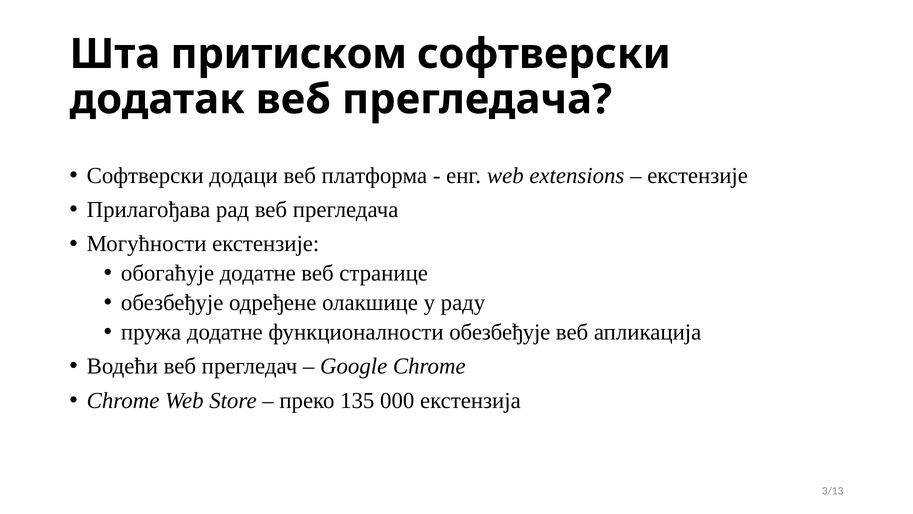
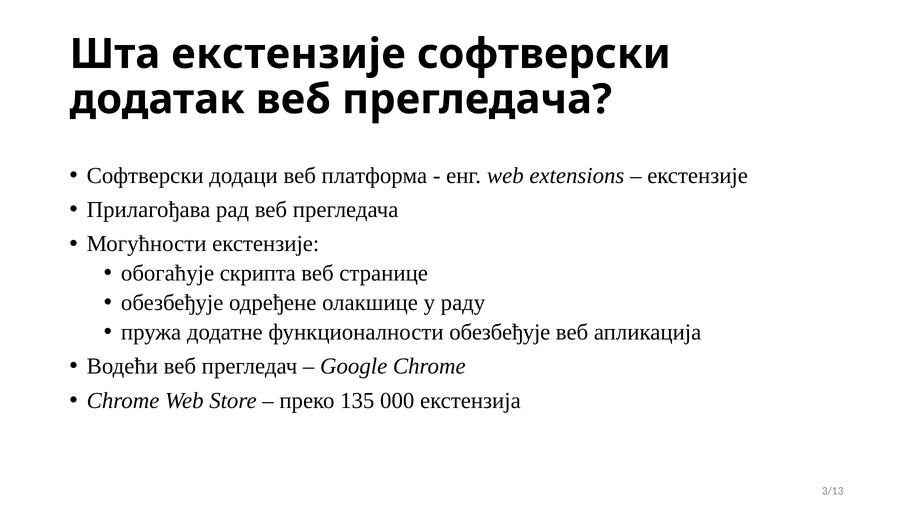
Шта притиском: притиском -> екстензије
обогаћује додатне: додатне -> скрипта
